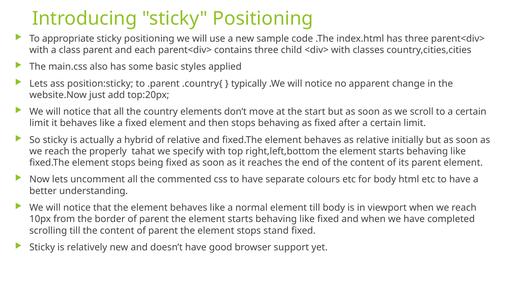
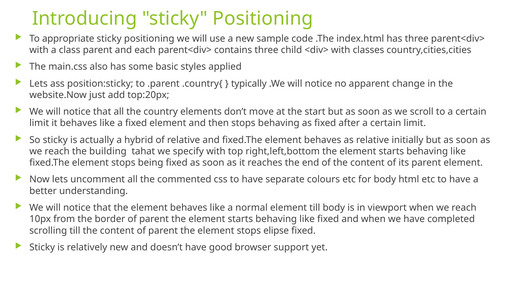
properly: properly -> building
stand: stand -> elipse
